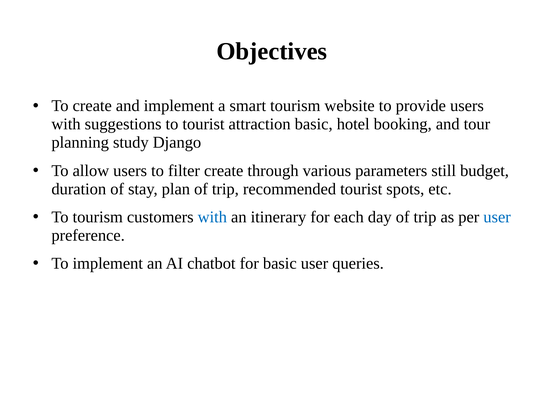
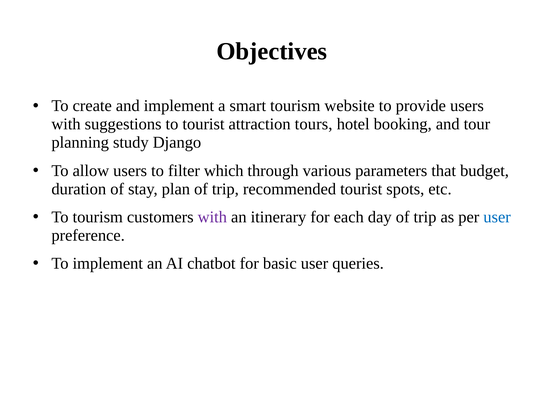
attraction basic: basic -> tours
filter create: create -> which
still: still -> that
with at (212, 217) colour: blue -> purple
